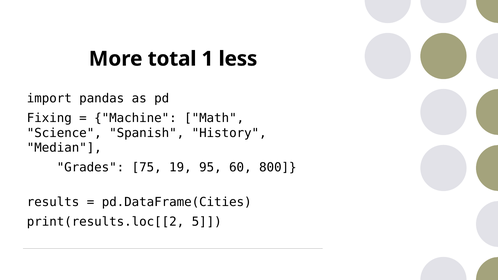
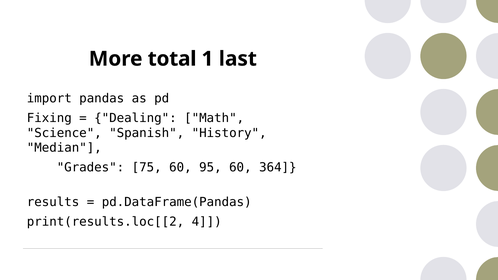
less: less -> last
Machine: Machine -> Dealing
75 19: 19 -> 60
800: 800 -> 364
pd.DataFrame(Cities: pd.DataFrame(Cities -> pd.DataFrame(Pandas
5: 5 -> 4
